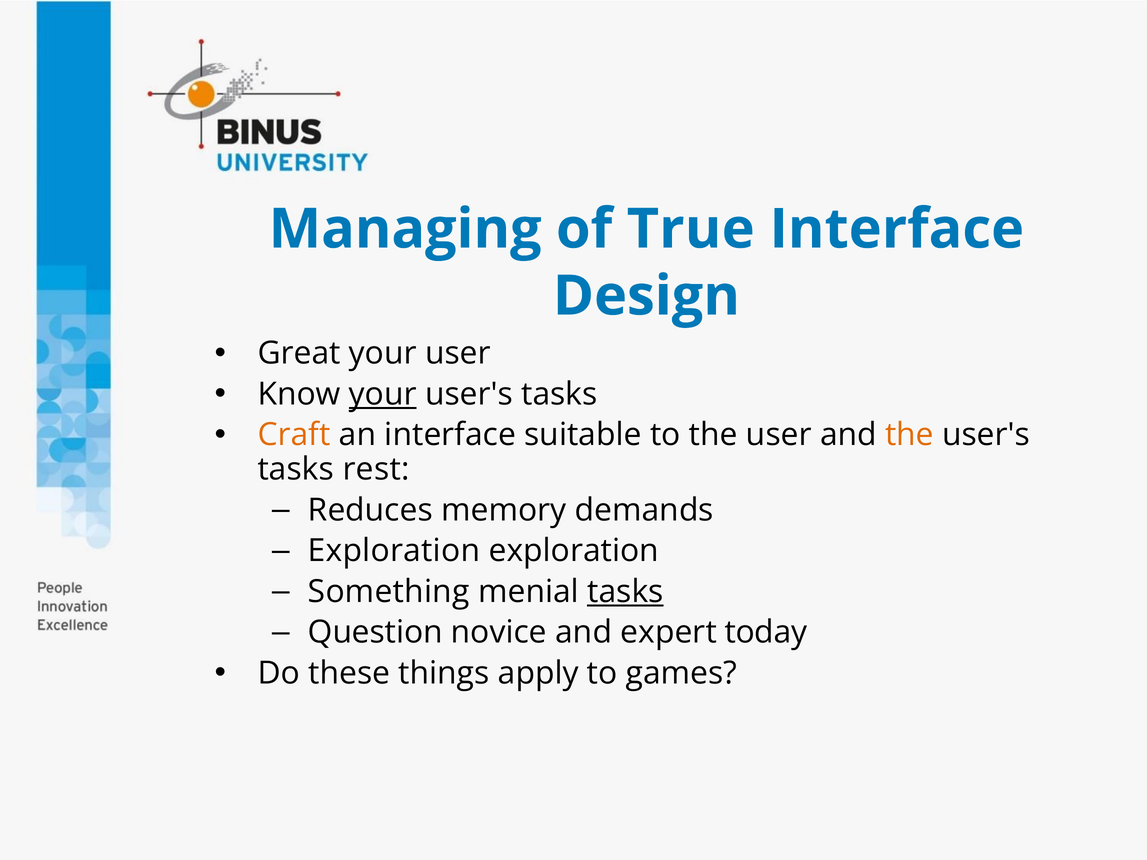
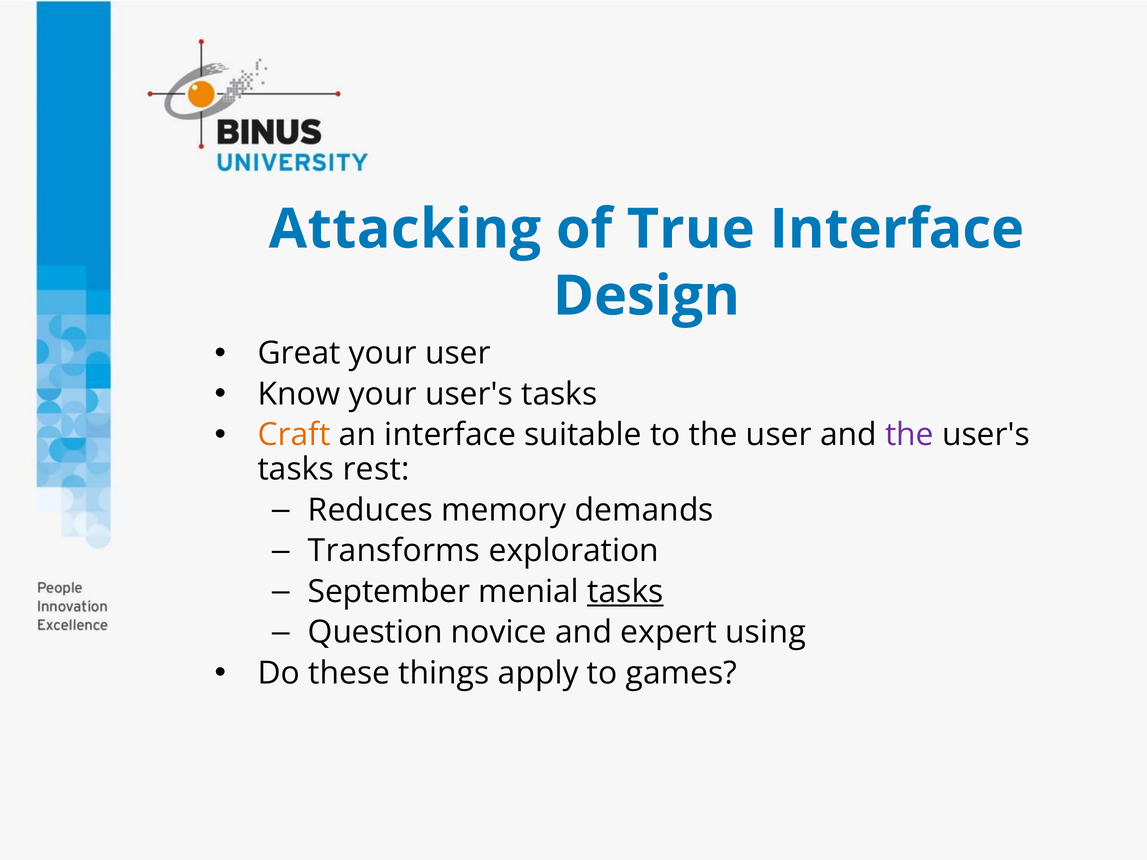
Managing: Managing -> Attacking
your at (383, 394) underline: present -> none
the at (909, 435) colour: orange -> purple
Exploration at (394, 551): Exploration -> Transforms
Something: Something -> September
today: today -> using
